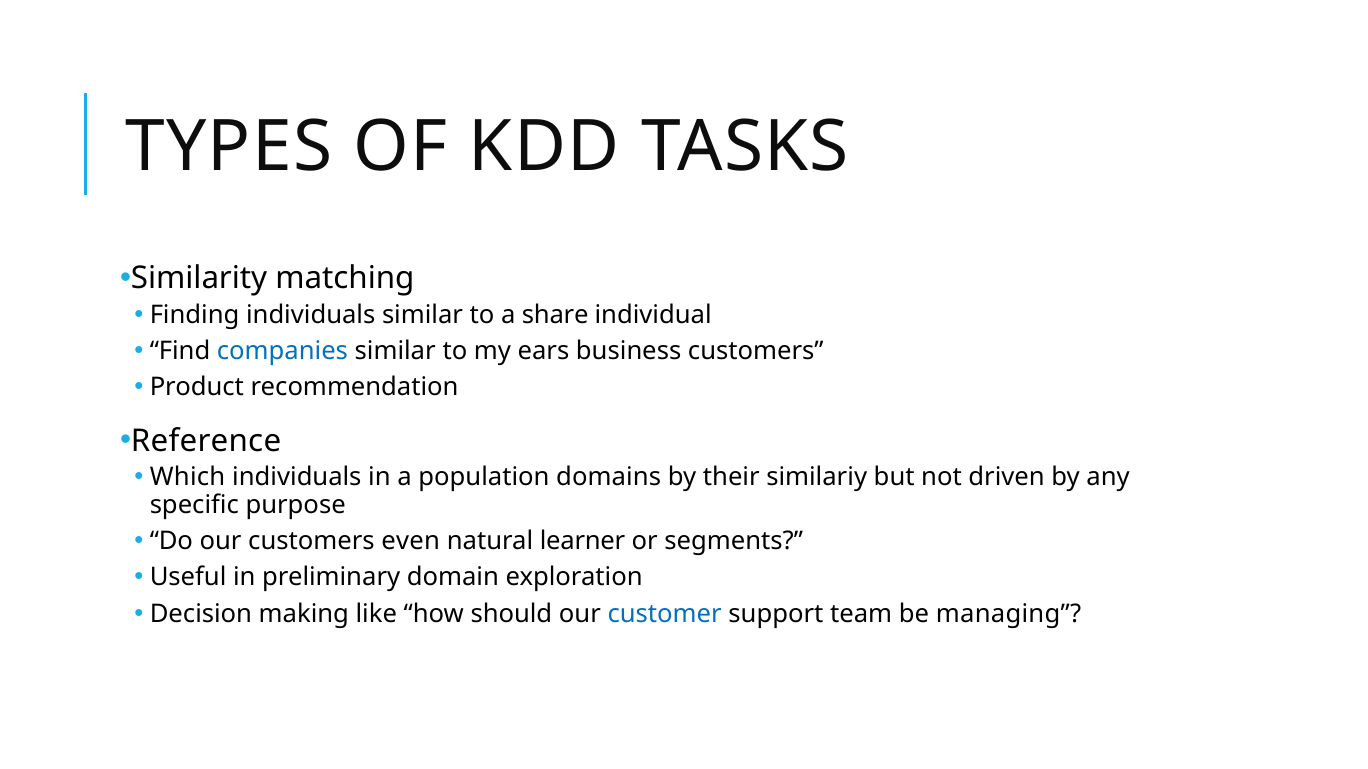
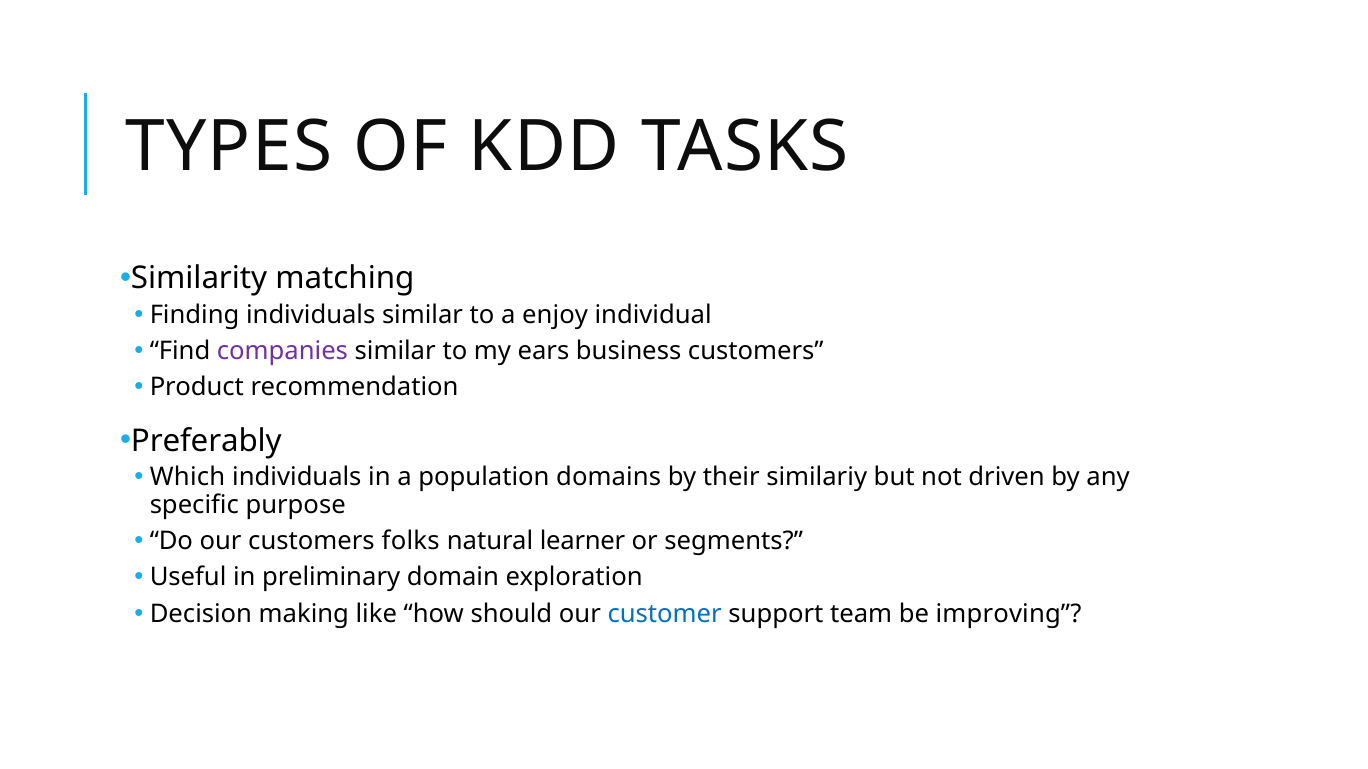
share: share -> enjoy
companies colour: blue -> purple
Reference: Reference -> Preferably
even: even -> folks
managing: managing -> improving
